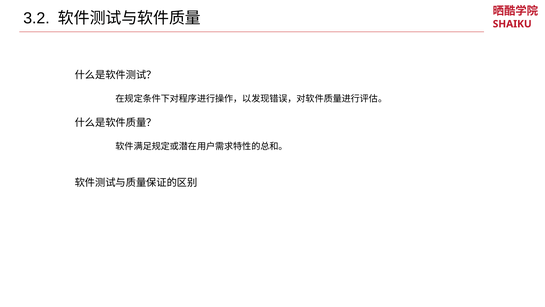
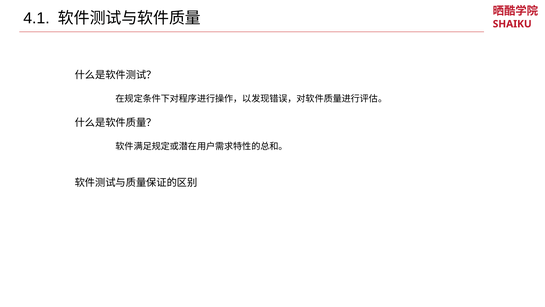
3.2: 3.2 -> 4.1
